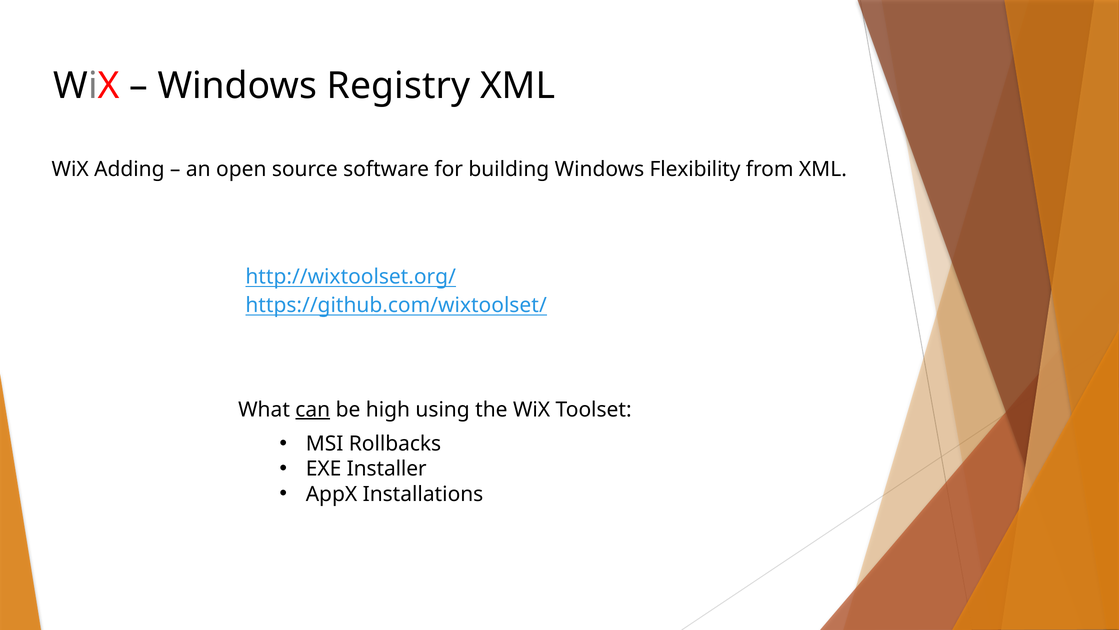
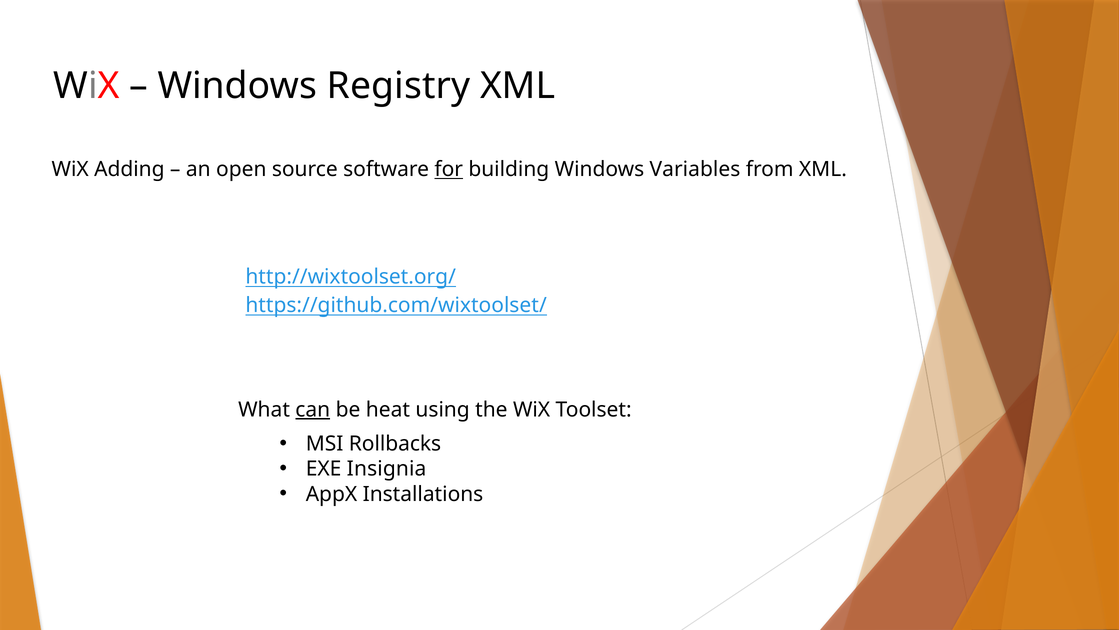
for underline: none -> present
Flexibility: Flexibility -> Variables
high: high -> heat
Installer: Installer -> Insignia
